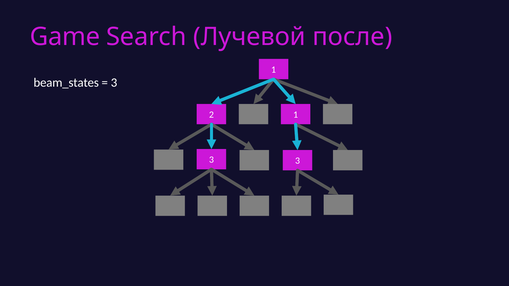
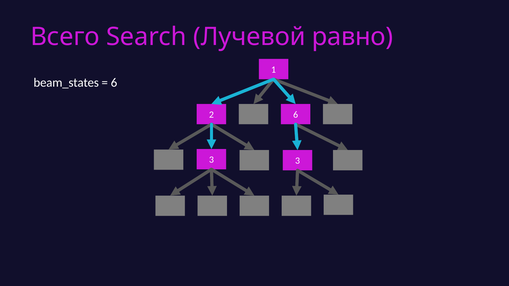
Game: Game -> Всего
после: после -> равно
3 at (114, 83): 3 -> 6
2 1: 1 -> 6
